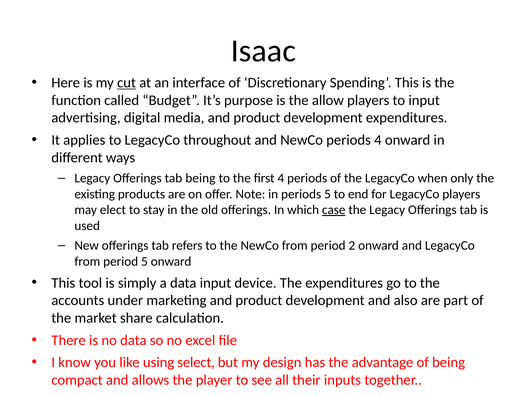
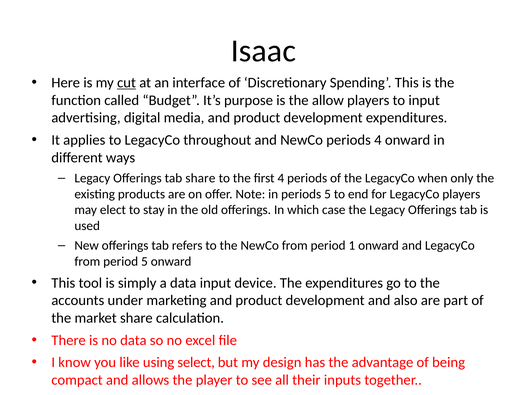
tab being: being -> share
case underline: present -> none
2: 2 -> 1
